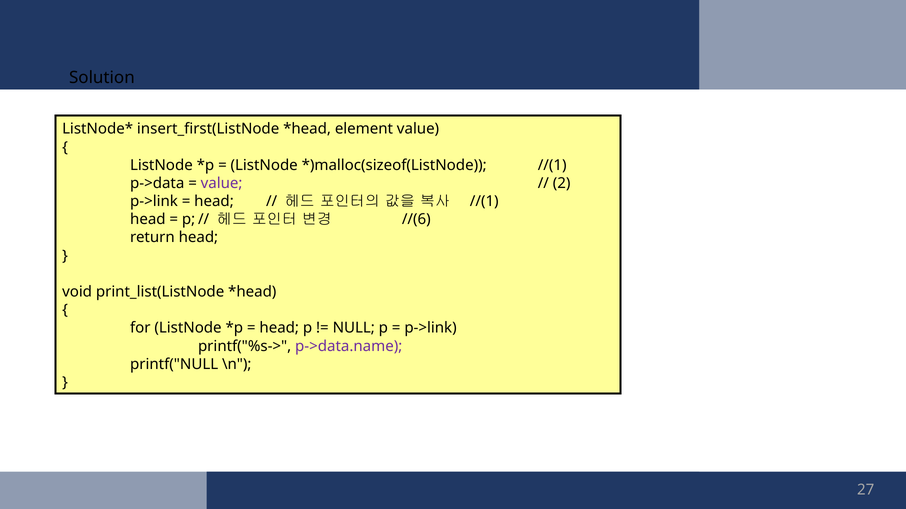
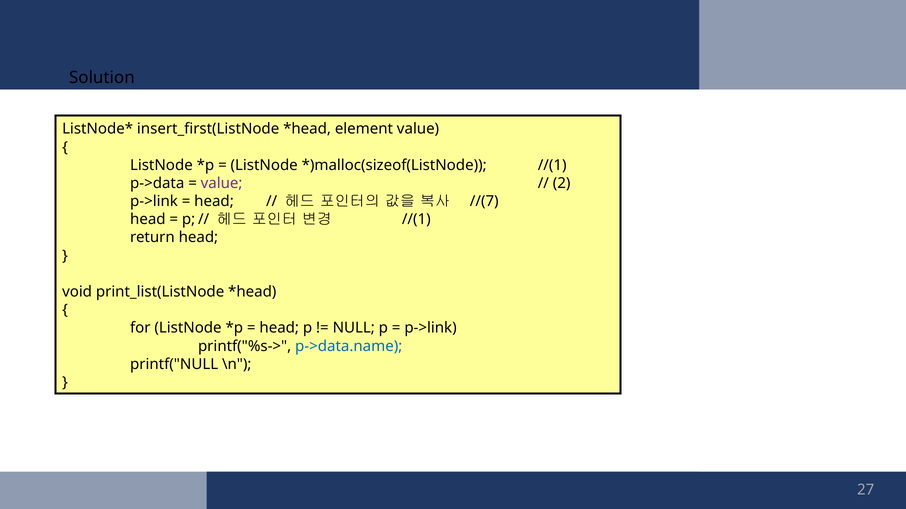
//(1 at (484, 202): //(1 -> //(7
//(6 at (416, 220): //(6 -> //(1
p->data.name colour: purple -> blue
